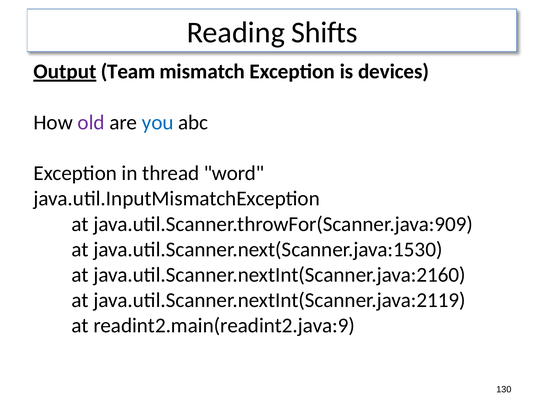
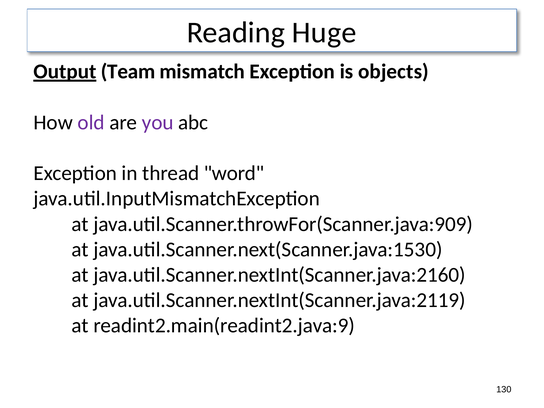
Shifts: Shifts -> Huge
devices: devices -> objects
you colour: blue -> purple
